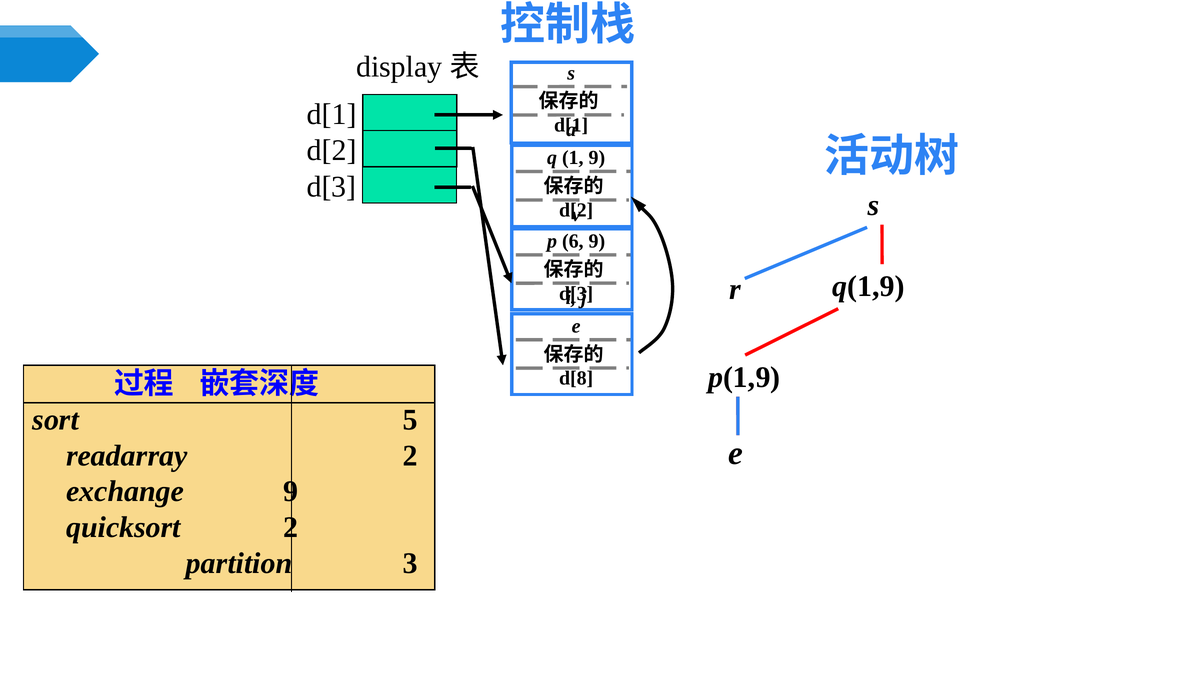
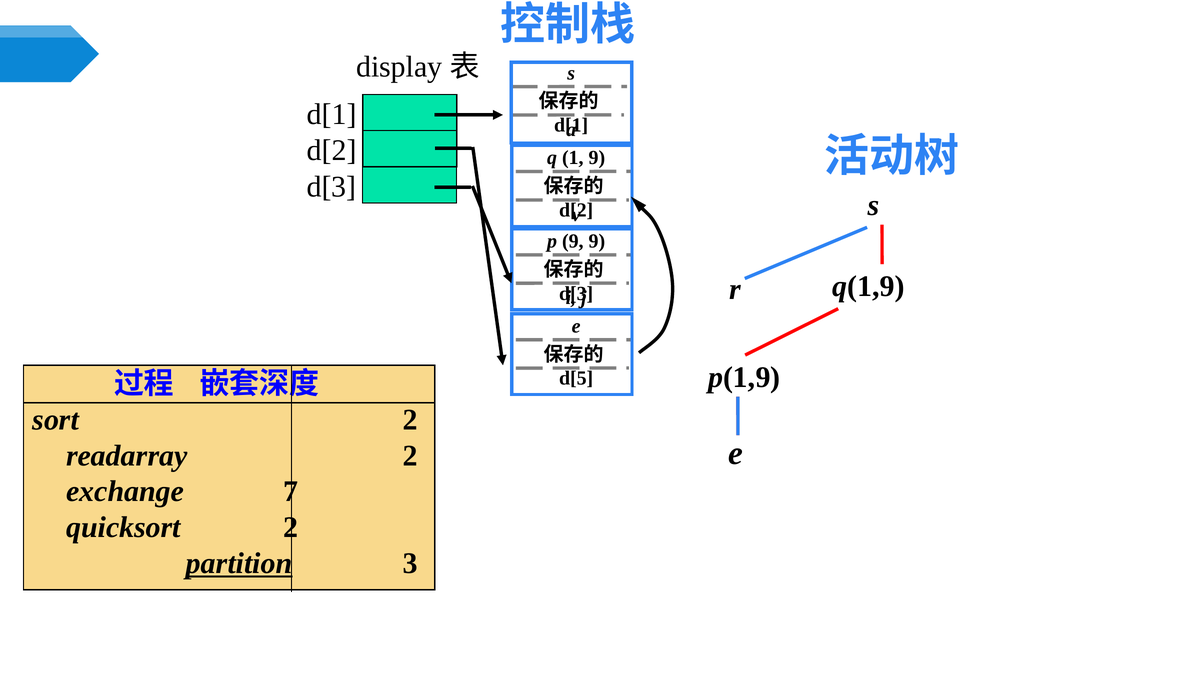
p 6: 6 -> 9
d[8: d[8 -> d[5
sort 5: 5 -> 2
exchange 9: 9 -> 7
partition underline: none -> present
